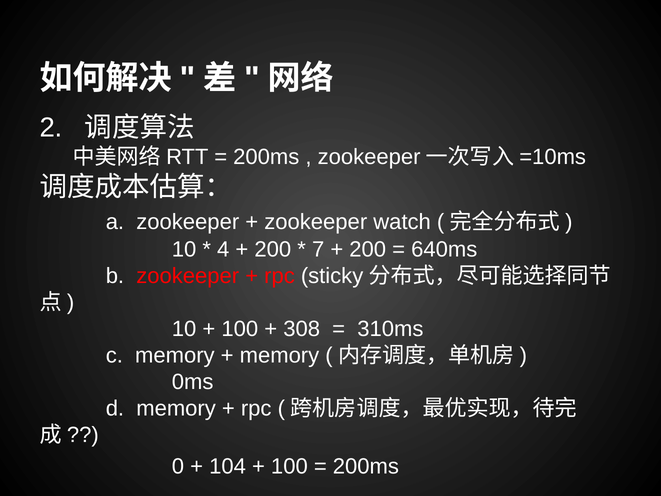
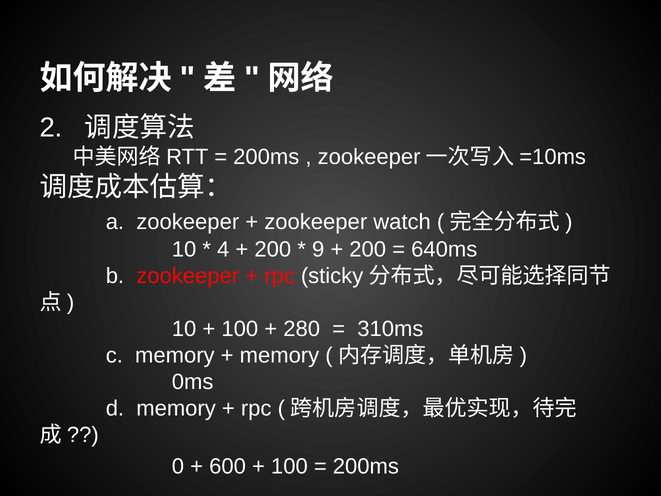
7: 7 -> 9
308: 308 -> 280
104: 104 -> 600
